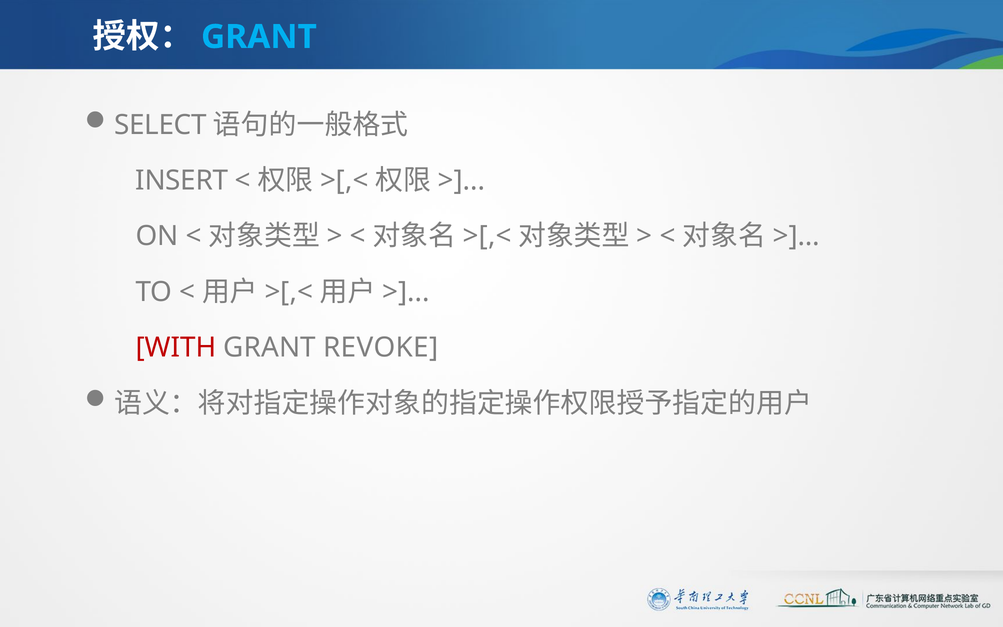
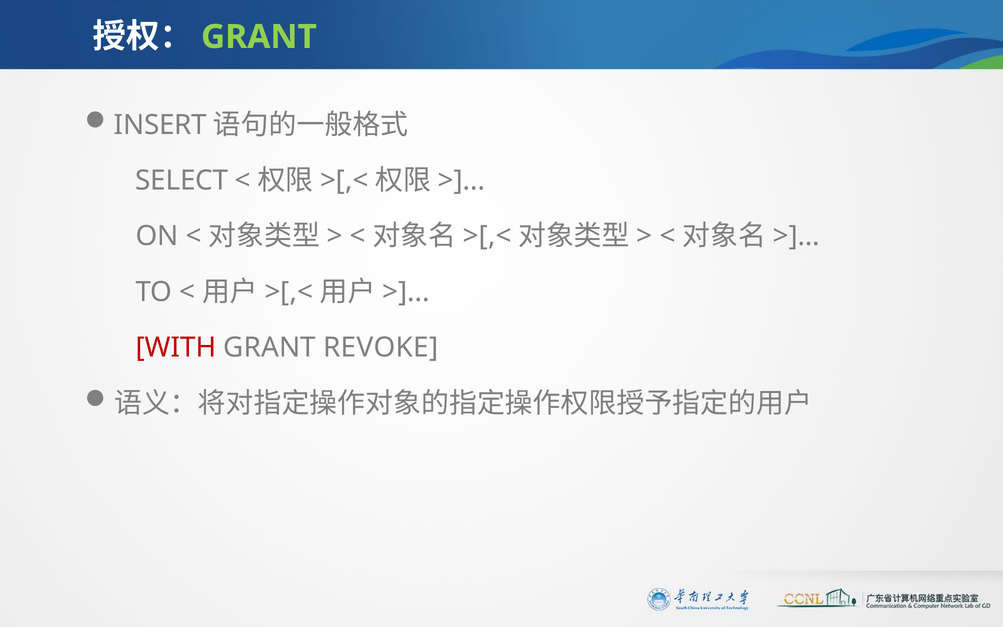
GRANT at (259, 37) colour: light blue -> light green
SELECT: SELECT -> INSERT
INSERT: INSERT -> SELECT
